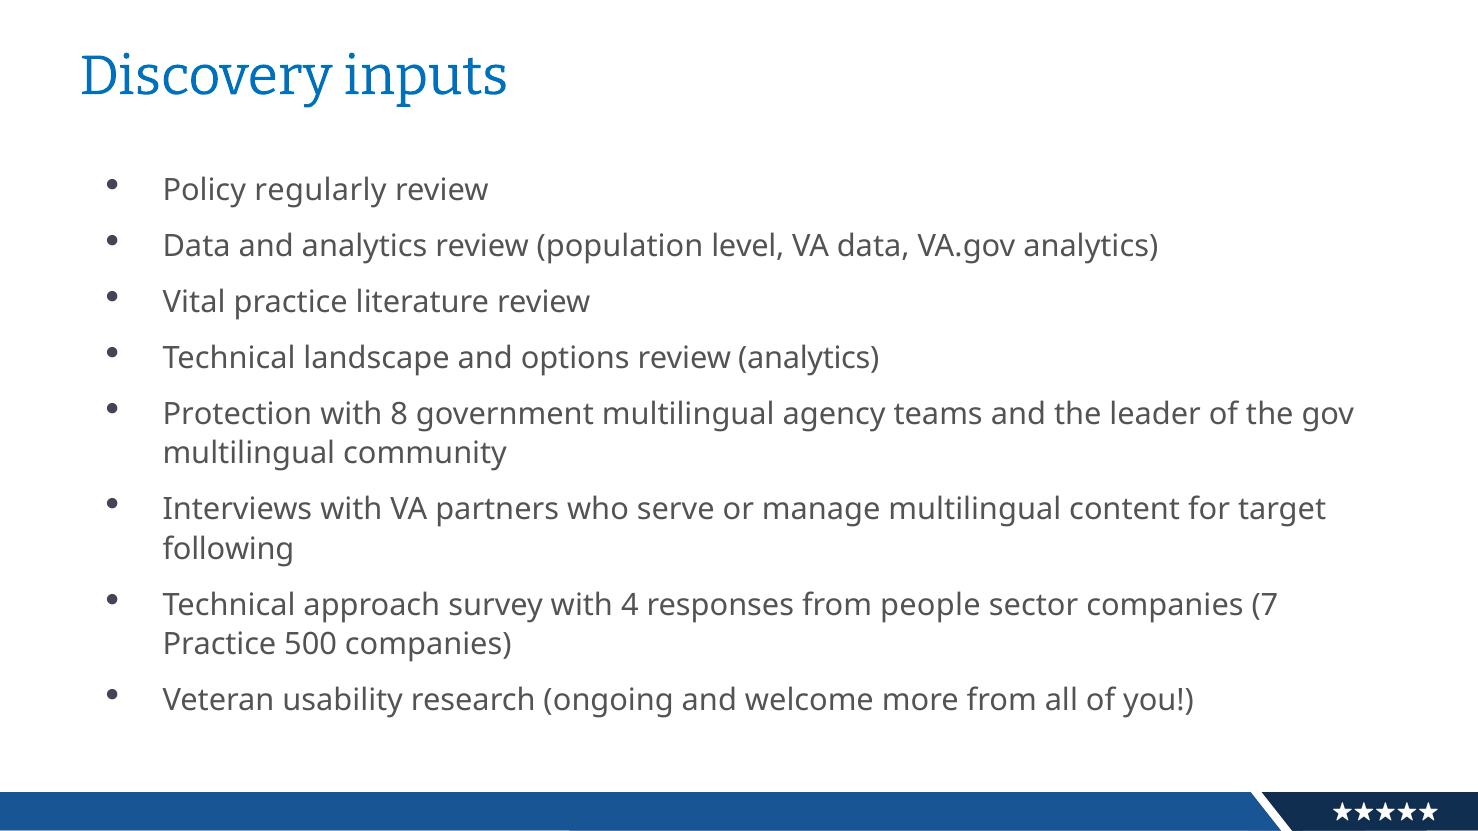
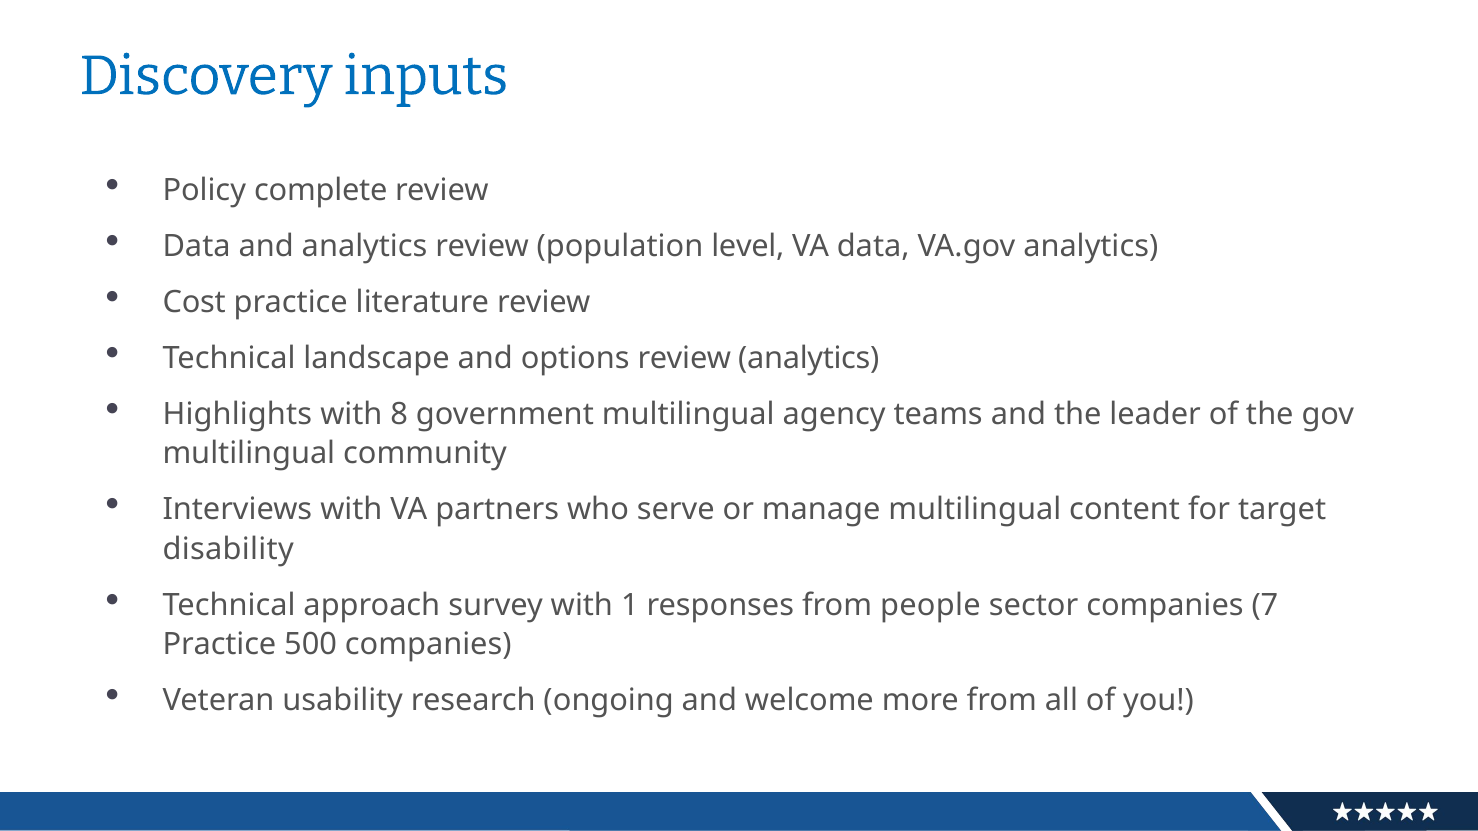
regularly: regularly -> complete
Vital: Vital -> Cost
Protection: Protection -> Highlights
following: following -> disability
4: 4 -> 1
